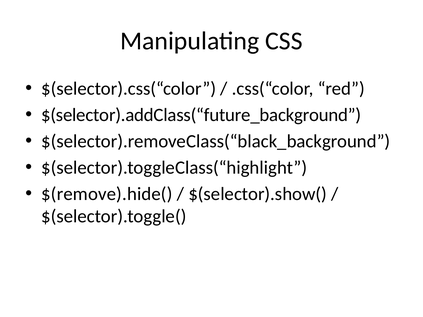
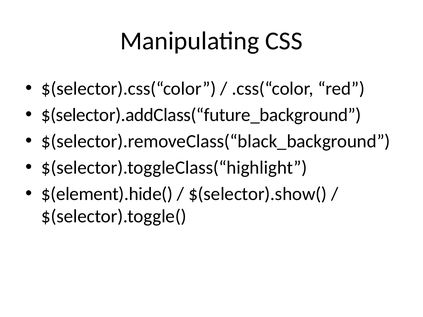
$(remove).hide(: $(remove).hide( -> $(element).hide(
